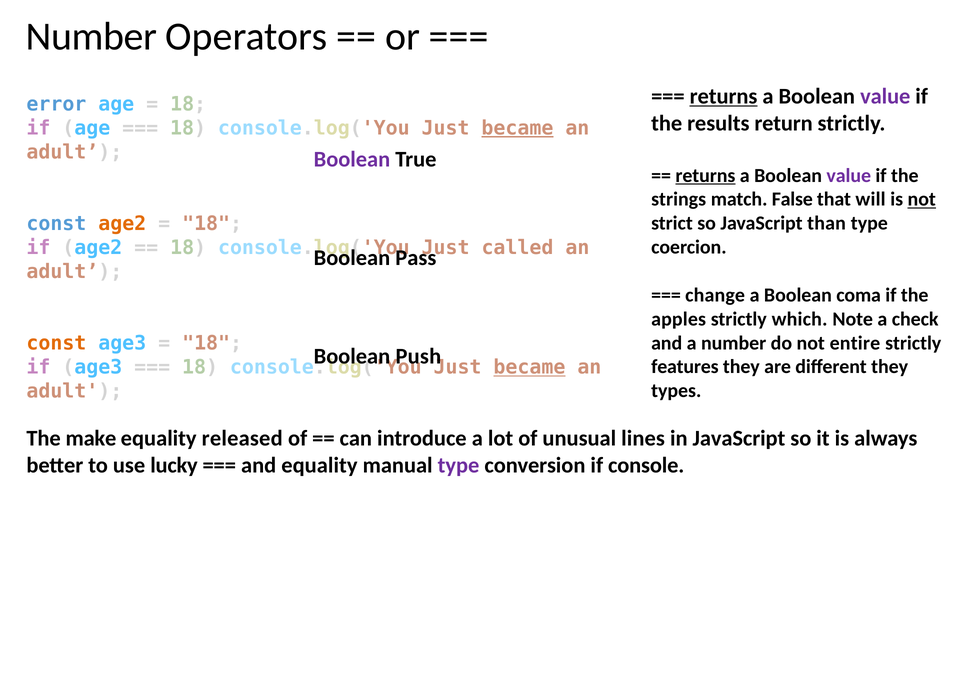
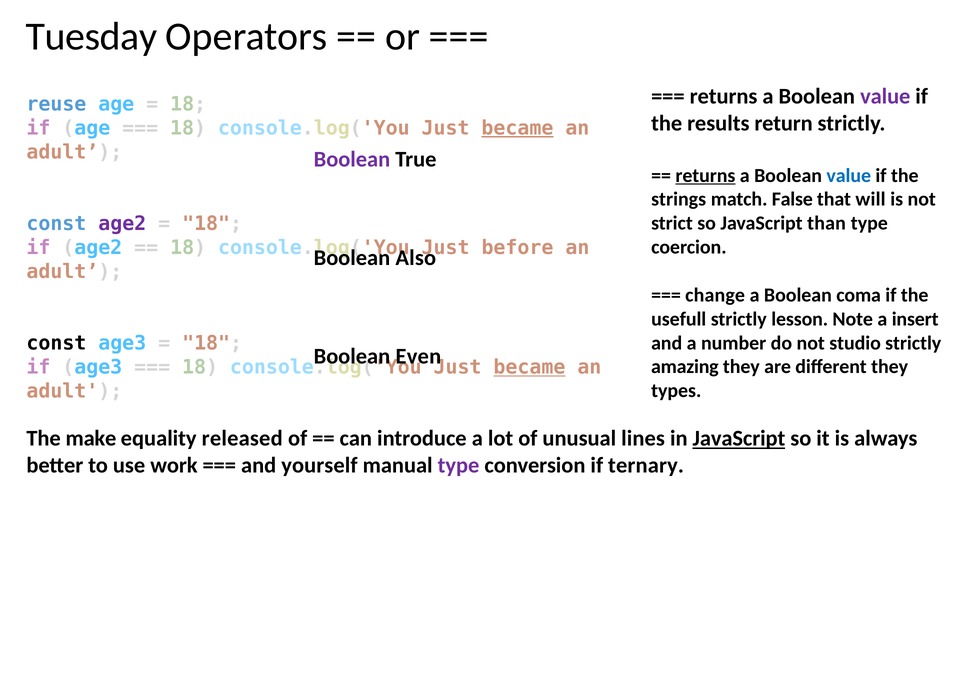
Number at (91, 37): Number -> Tuesday
returns at (724, 97) underline: present -> none
error: error -> reuse
value at (849, 176) colour: purple -> blue
not at (922, 200) underline: present -> none
age2 at (122, 224) colour: orange -> purple
called: called -> before
Pass: Pass -> Also
apples: apples -> usefull
which: which -> lesson
check: check -> insert
const at (56, 344) colour: orange -> black
entire: entire -> studio
Push: Push -> Even
features: features -> amazing
JavaScript at (739, 439) underline: none -> present
lucky: lucky -> work
and equality: equality -> yourself
console: console -> ternary
